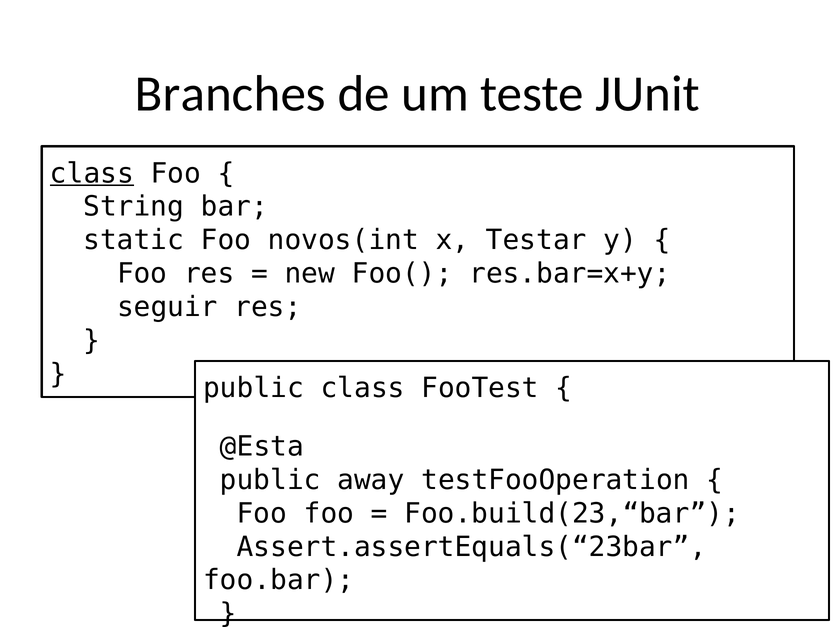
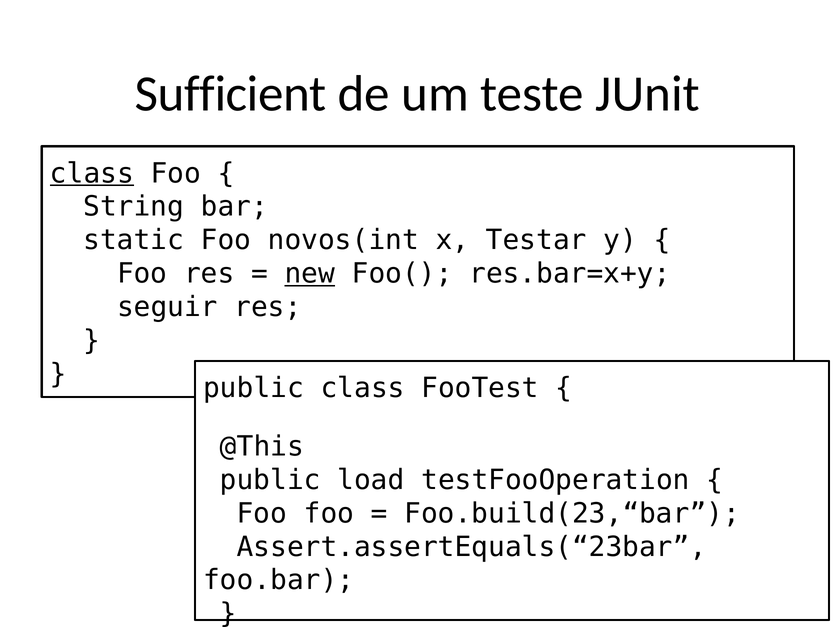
Branches: Branches -> Sufficient
new underline: none -> present
@Esta: @Esta -> @This
away: away -> load
